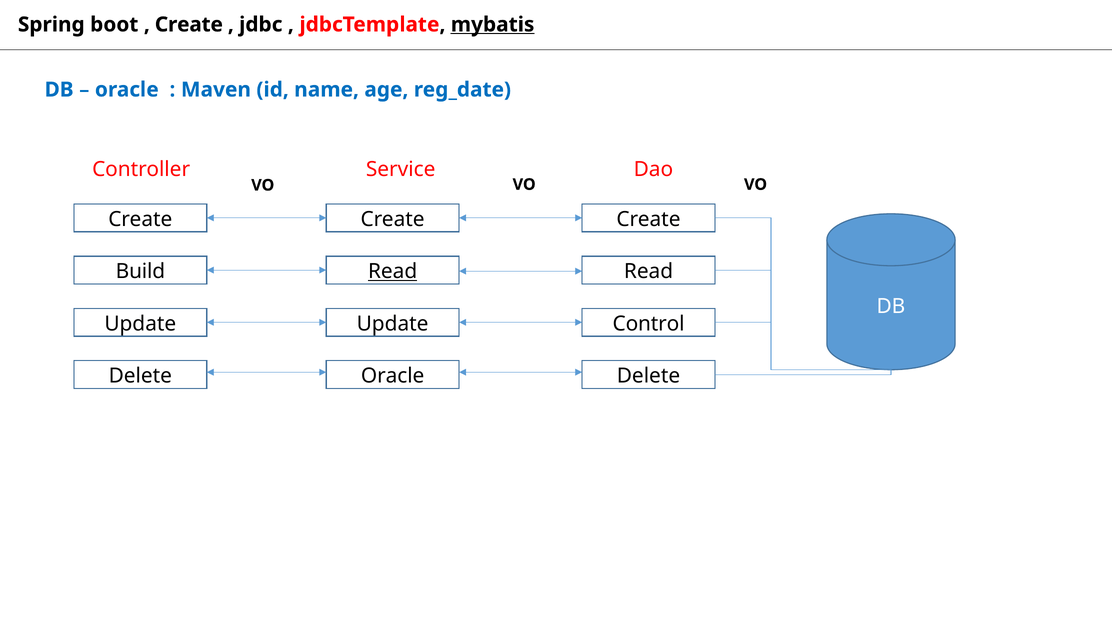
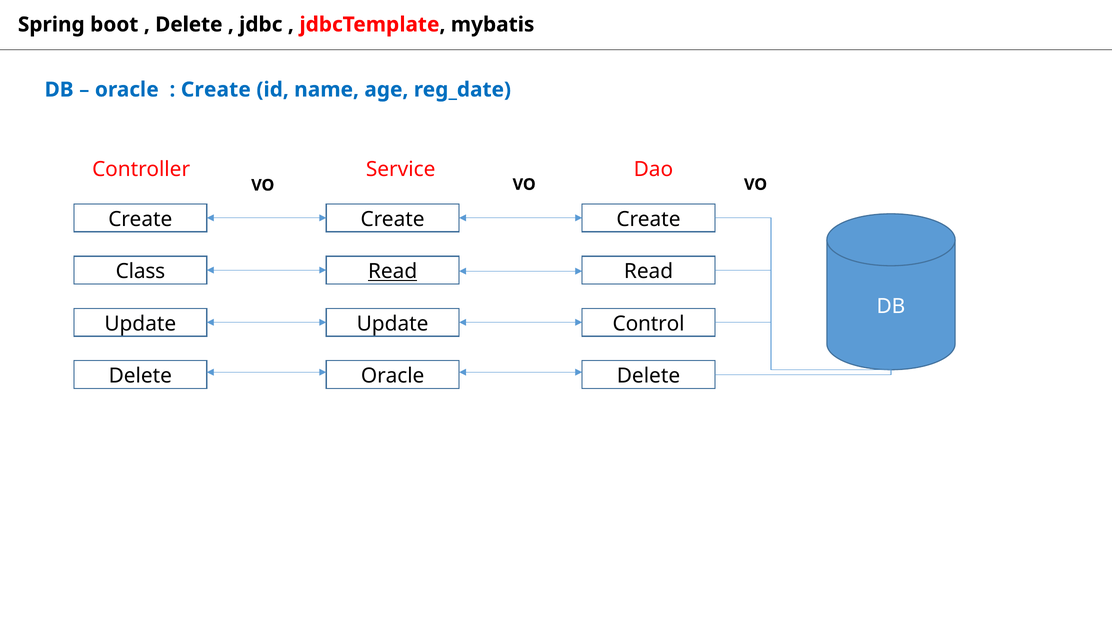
Create at (189, 25): Create -> Delete
mybatis underline: present -> none
Maven at (216, 90): Maven -> Create
Build: Build -> Class
